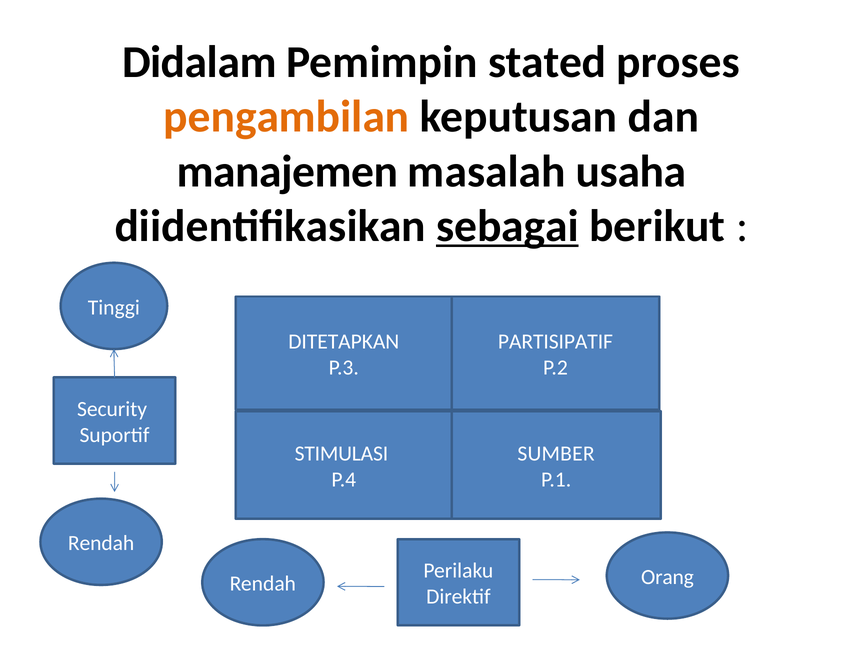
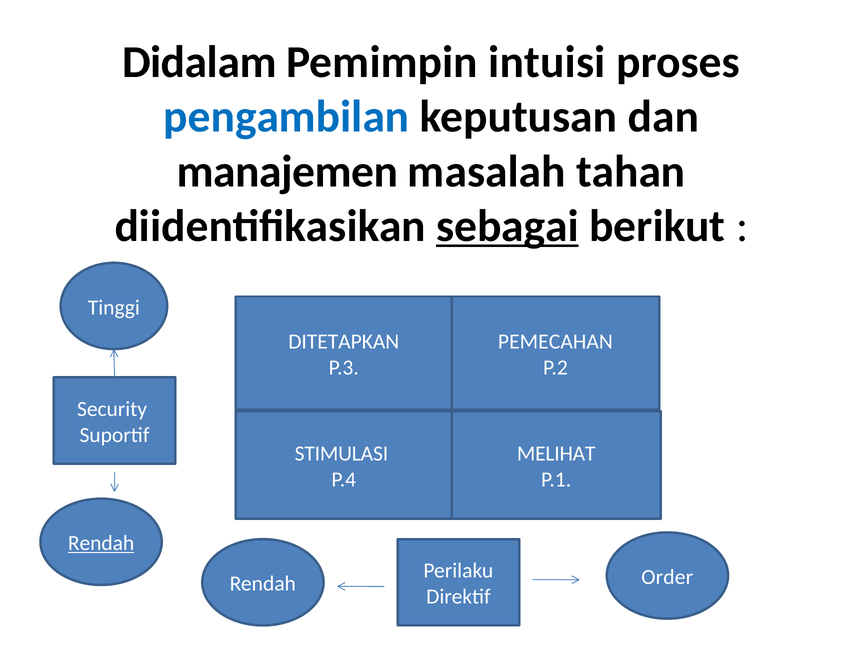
stated: stated -> intuisi
pengambilan colour: orange -> blue
usaha: usaha -> tahan
PARTISIPATIF: PARTISIPATIF -> PEMECAHAN
SUMBER: SUMBER -> MELIHAT
Rendah at (101, 544) underline: none -> present
Orang: Orang -> Order
